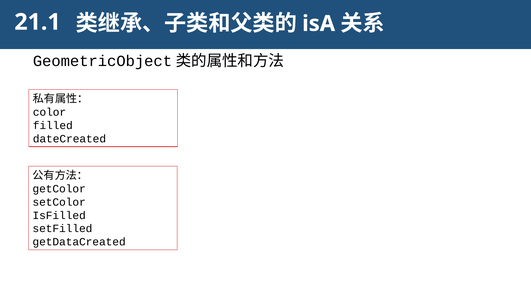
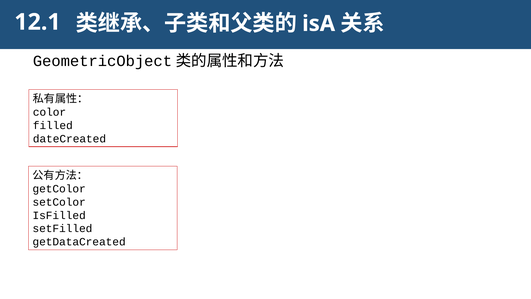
21.1: 21.1 -> 12.1
